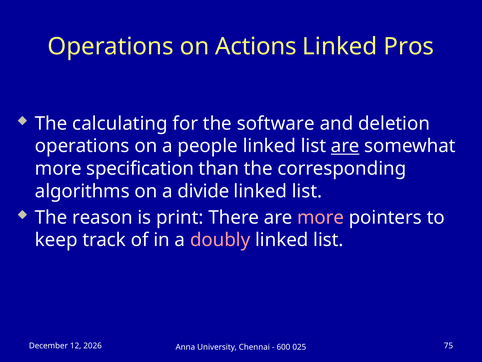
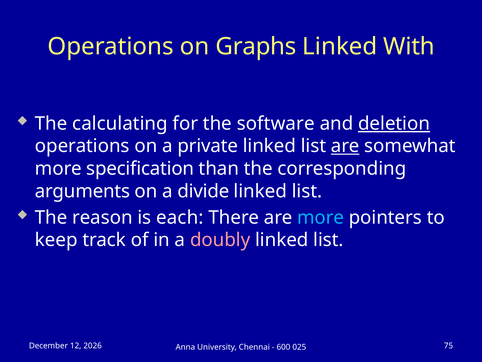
Actions: Actions -> Graphs
Pros: Pros -> With
deletion underline: none -> present
people: people -> private
algorithms: algorithms -> arguments
print: print -> each
more at (321, 217) colour: pink -> light blue
